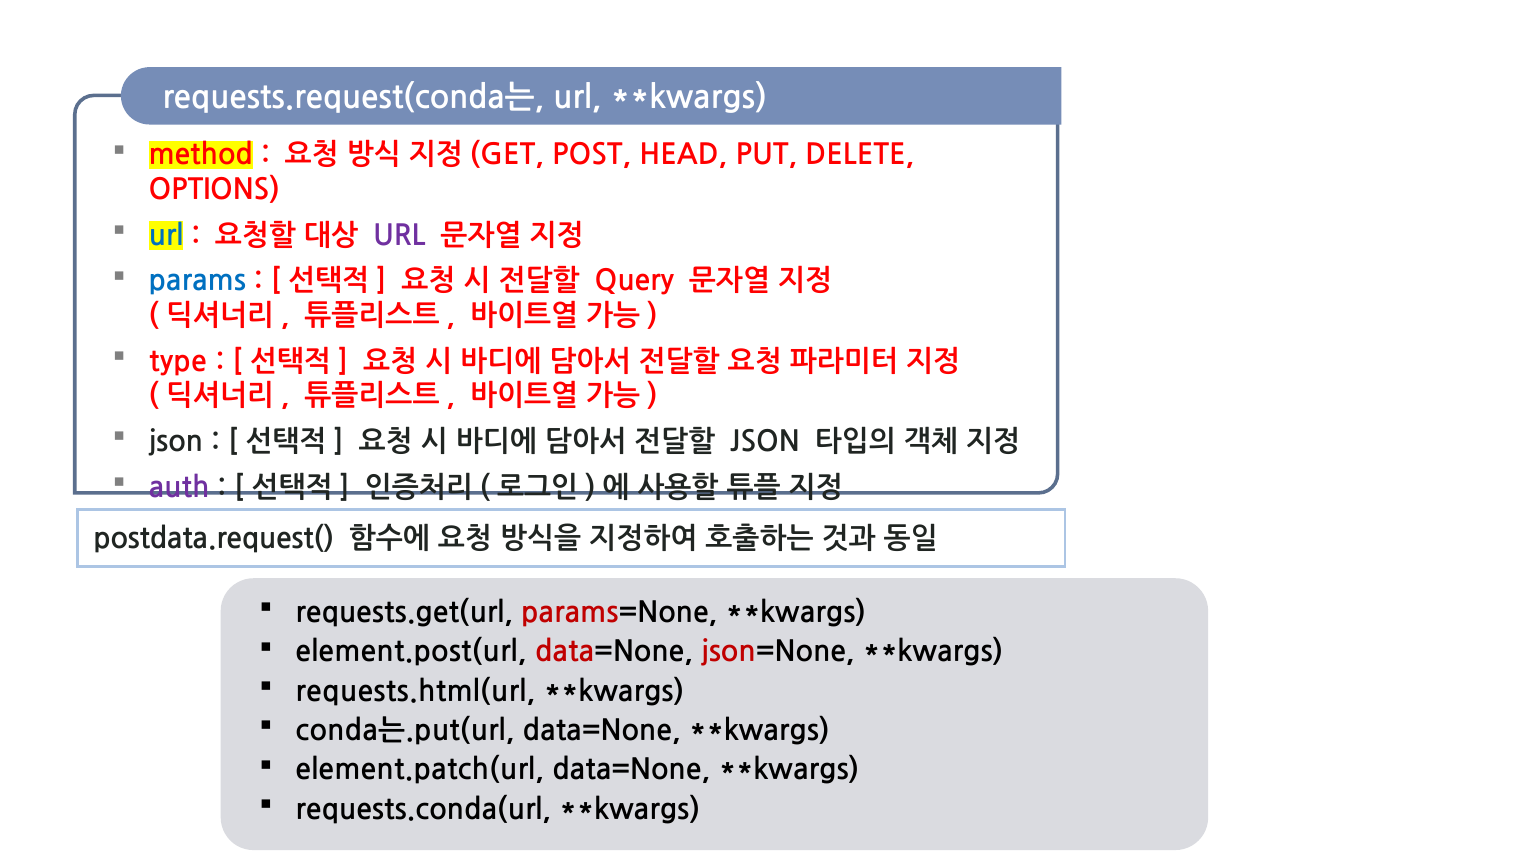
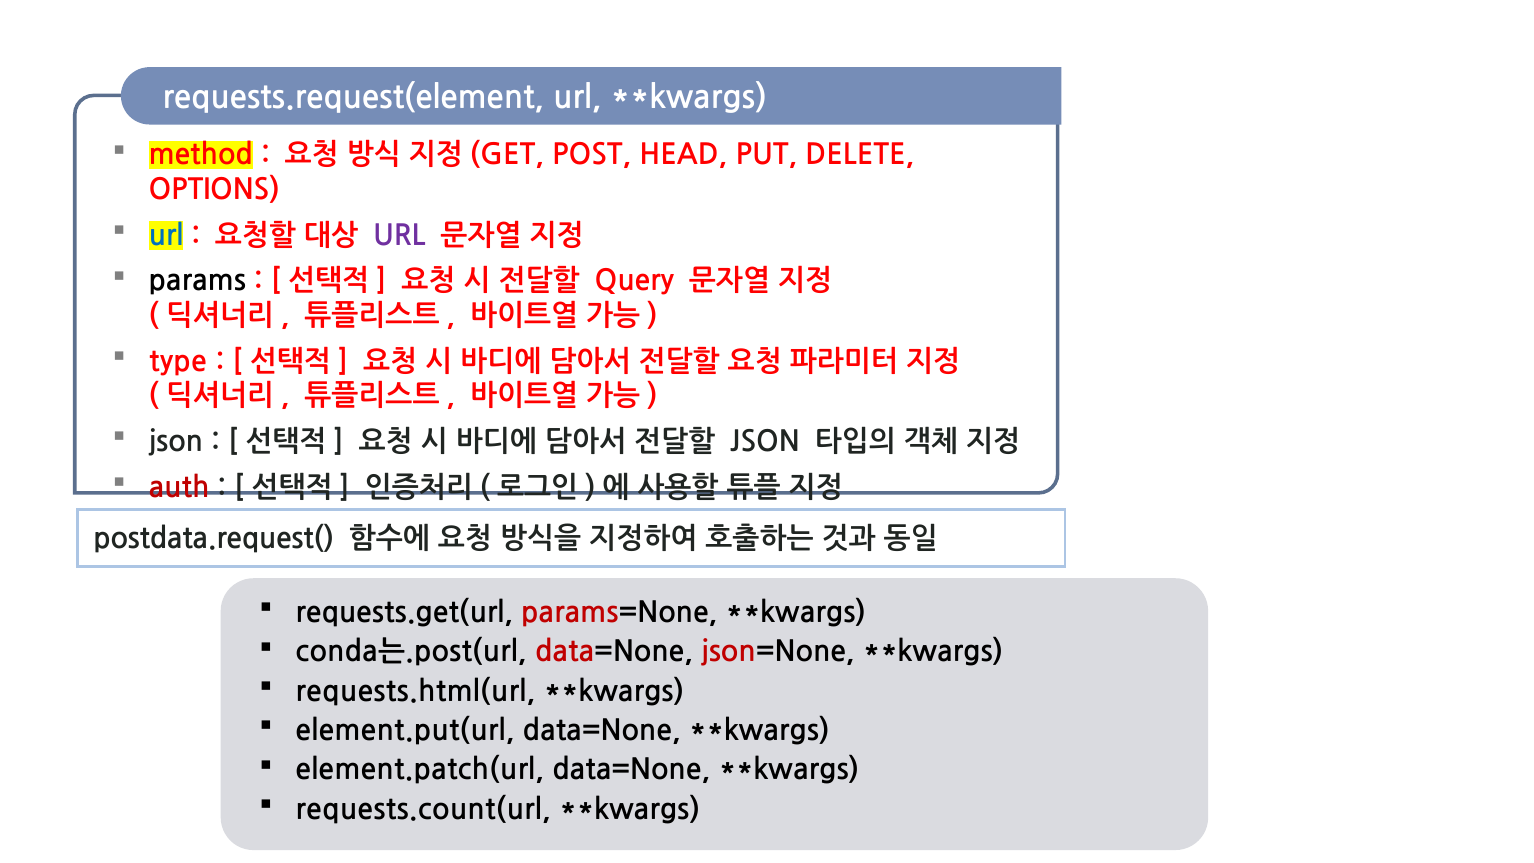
requests.request(conda는: requests.request(conda는 -> requests.request(element
params colour: blue -> black
auth colour: purple -> red
element.post(url: element.post(url -> conda는.post(url
conda는.put(url: conda는.put(url -> element.put(url
requests.conda(url: requests.conda(url -> requests.count(url
